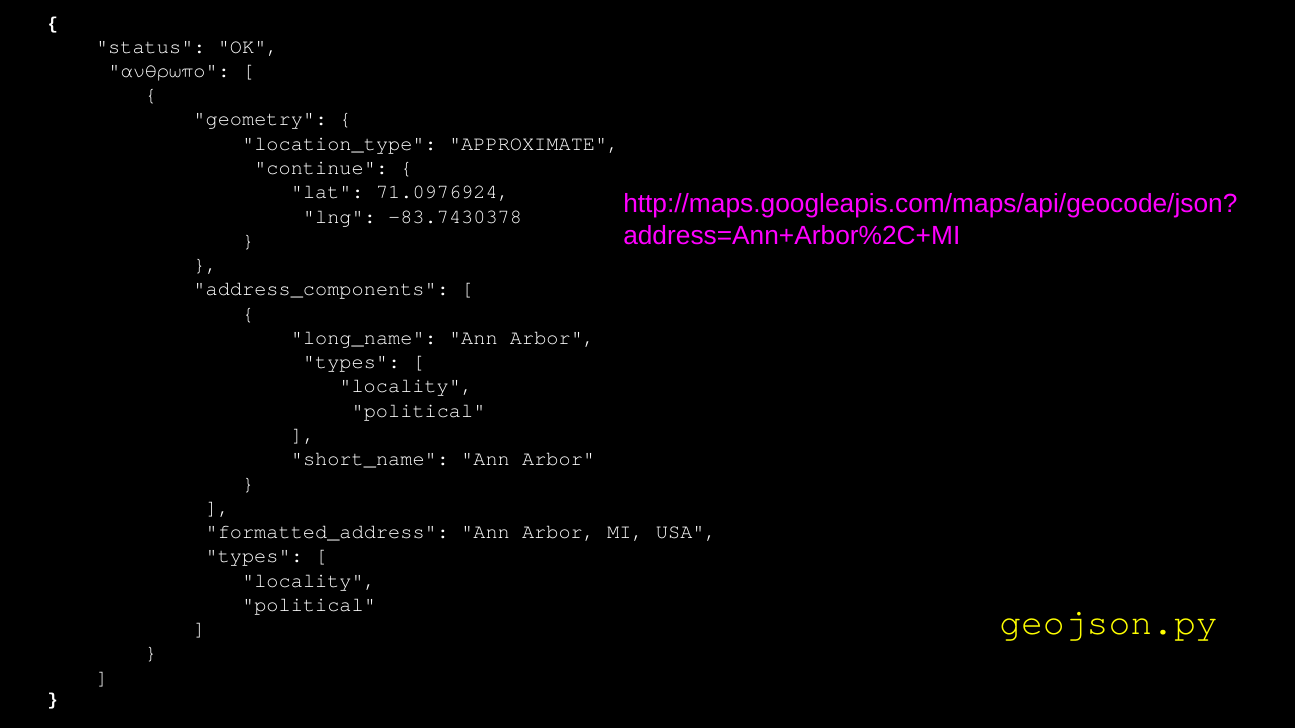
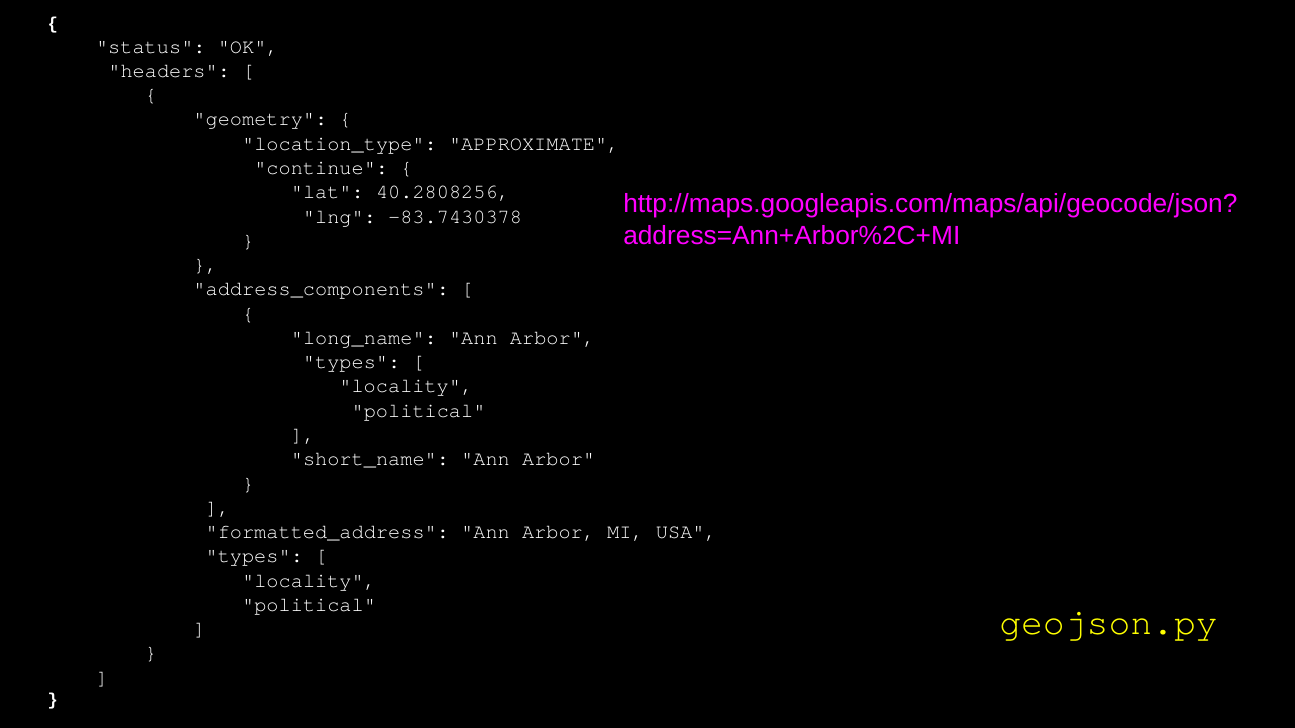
άνθρωπο: άνθρωπο -> headers
71.0976924: 71.0976924 -> 40.2808256
